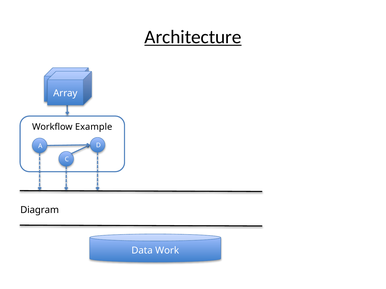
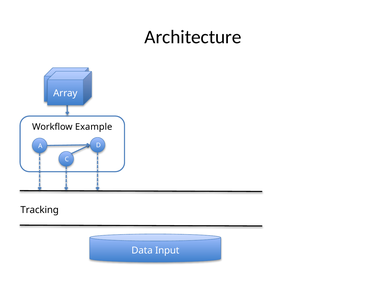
Architecture underline: present -> none
Diagram: Diagram -> Tracking
Work: Work -> Input
